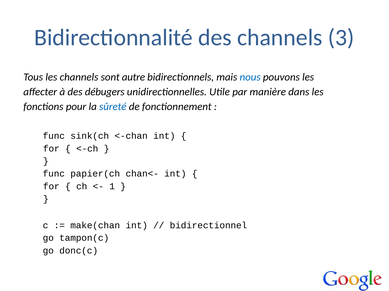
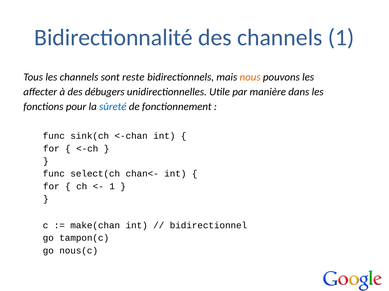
channels 3: 3 -> 1
autre: autre -> reste
nous colour: blue -> orange
papier(ch: papier(ch -> select(ch
donc(c: donc(c -> nous(c
